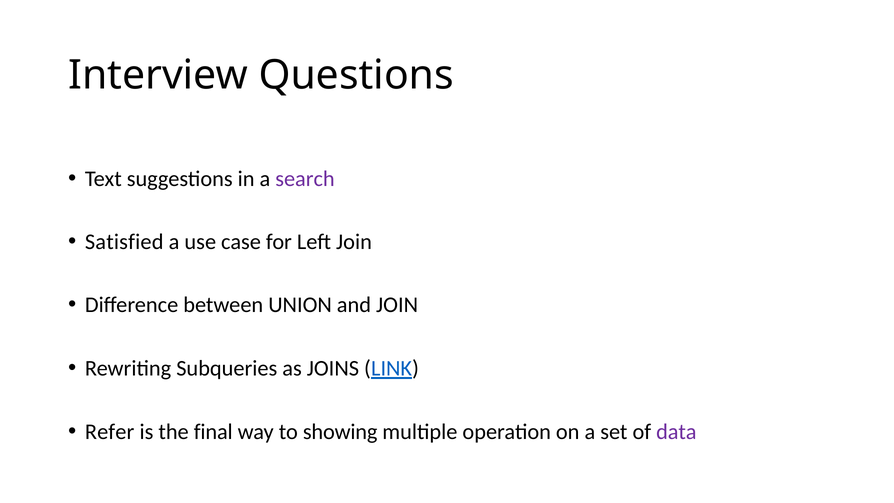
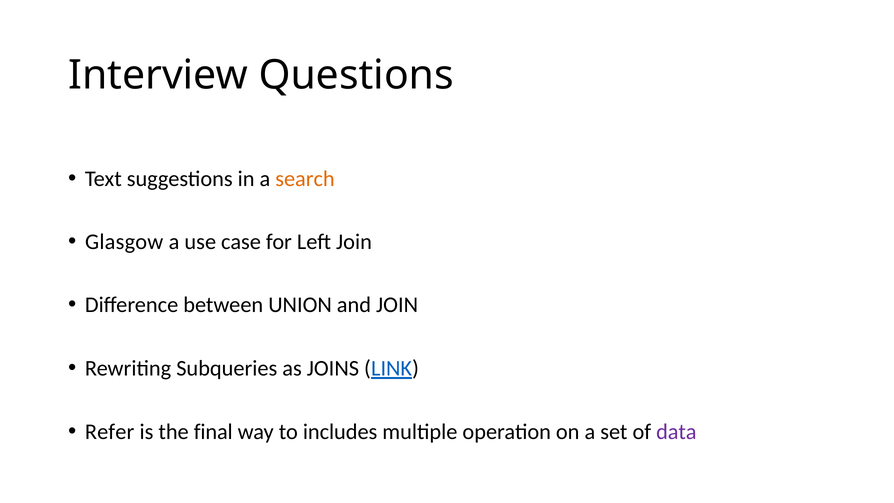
search colour: purple -> orange
Satisfied: Satisfied -> Glasgow
showing: showing -> includes
